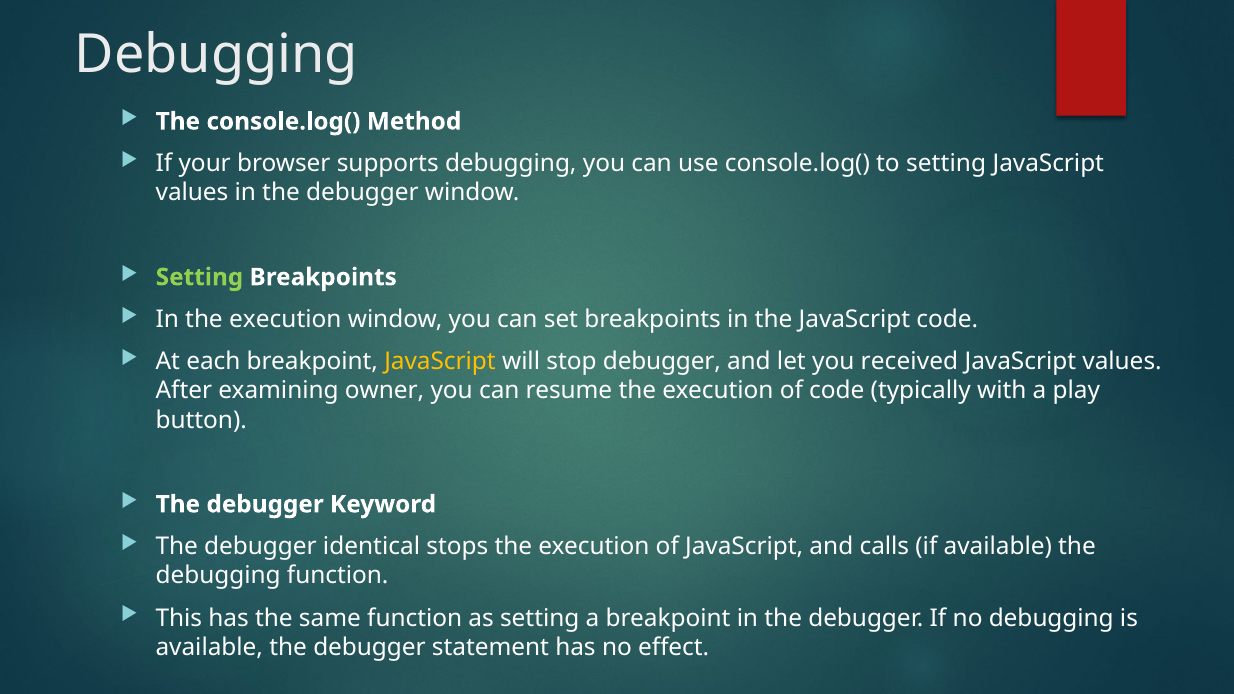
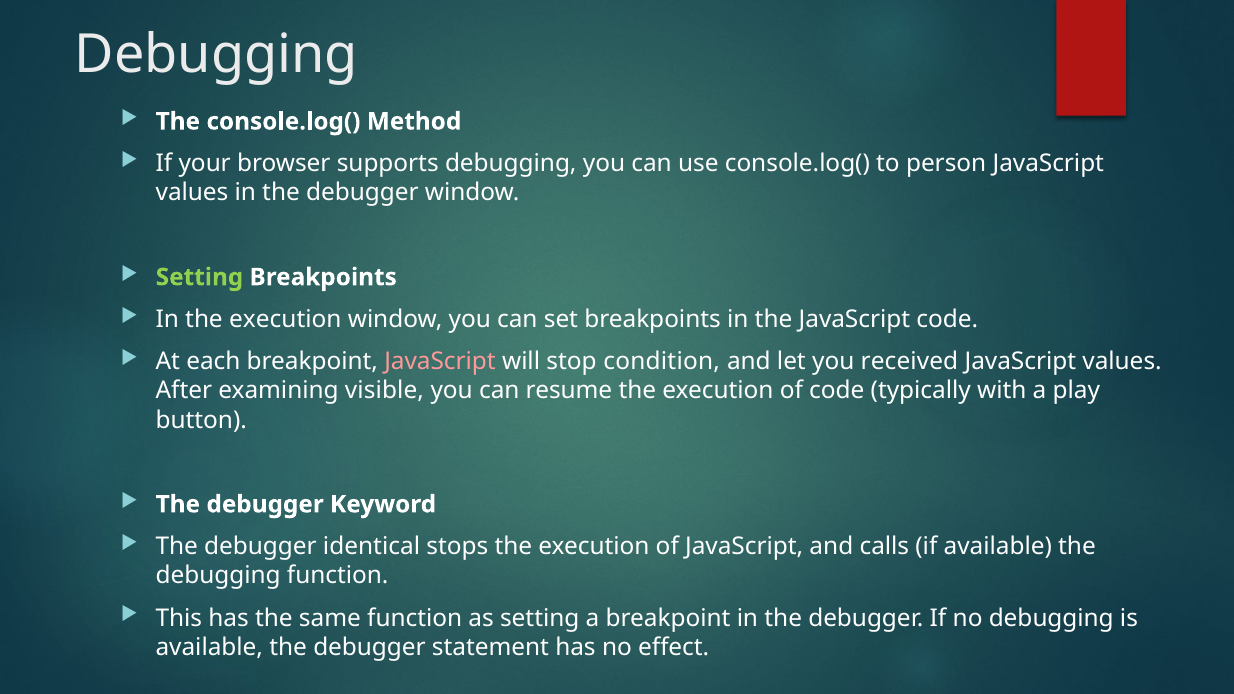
to setting: setting -> person
JavaScript at (440, 362) colour: yellow -> pink
stop debugger: debugger -> condition
owner: owner -> visible
